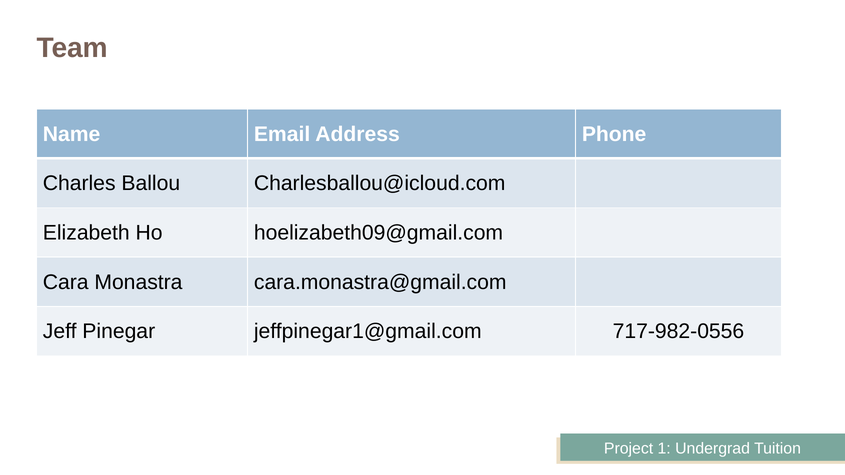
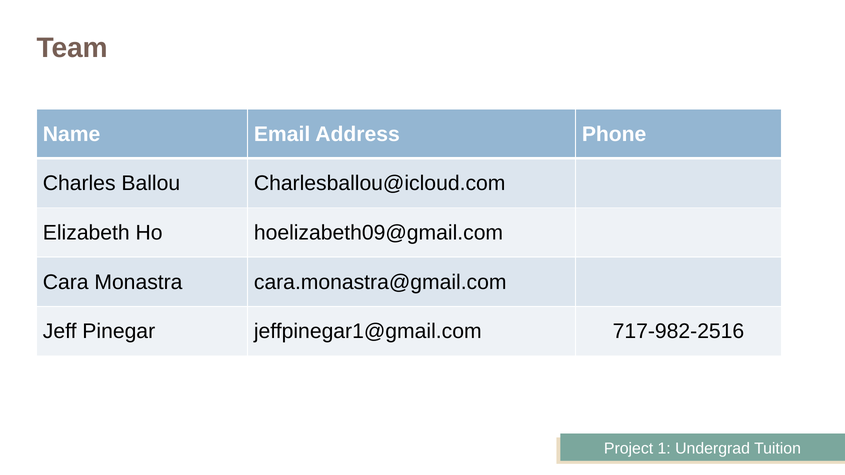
717-982-0556: 717-982-0556 -> 717-982-2516
